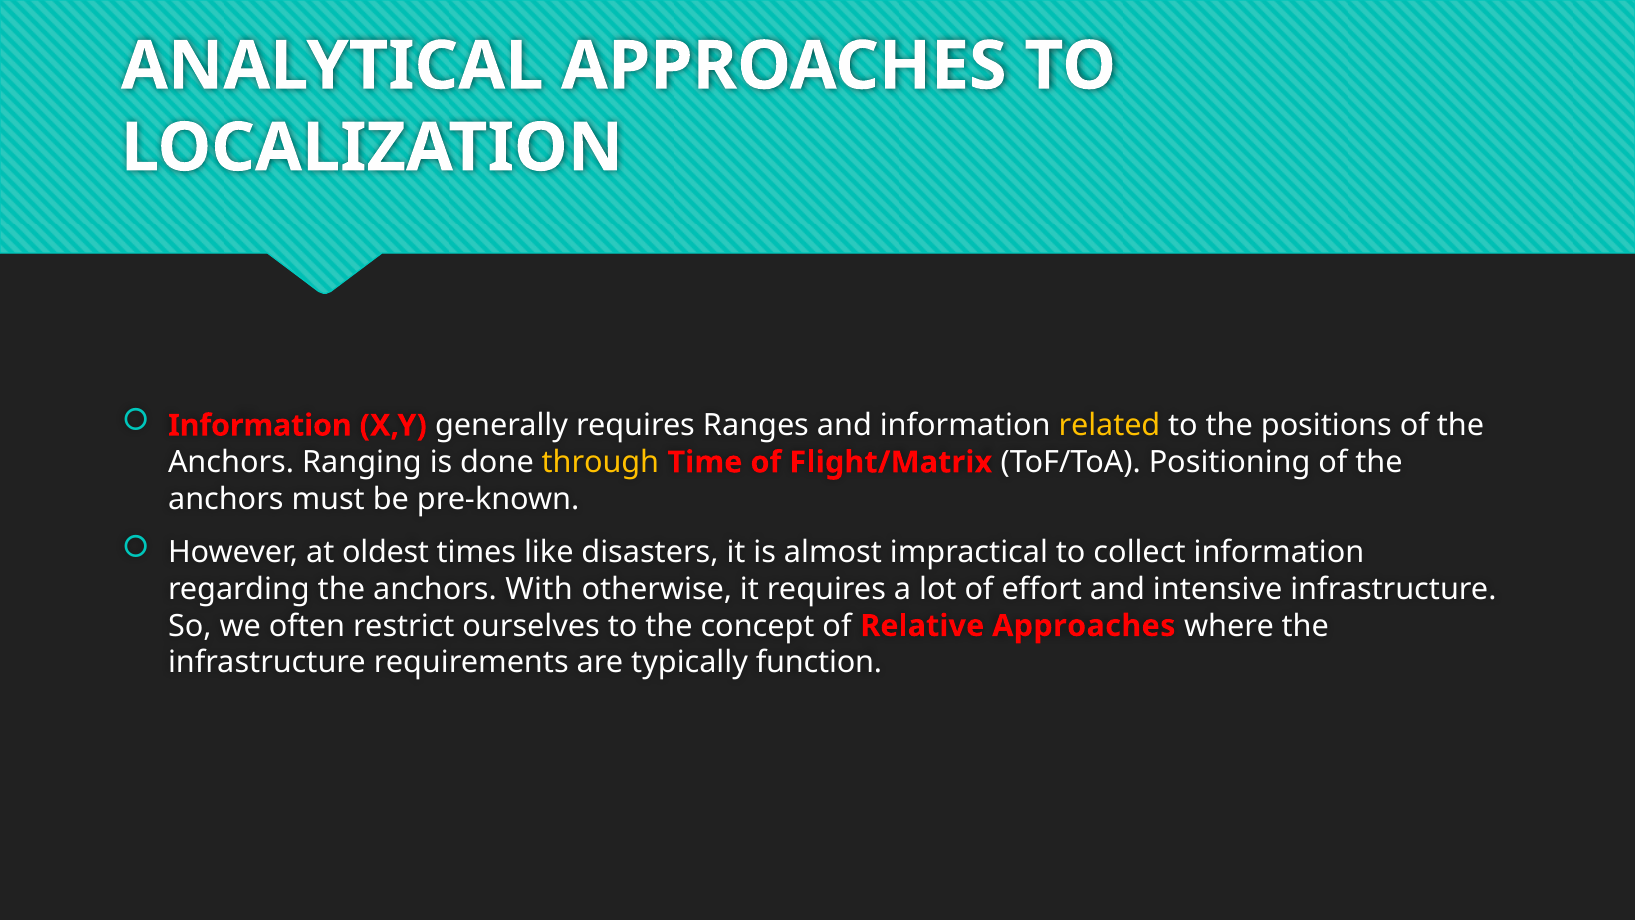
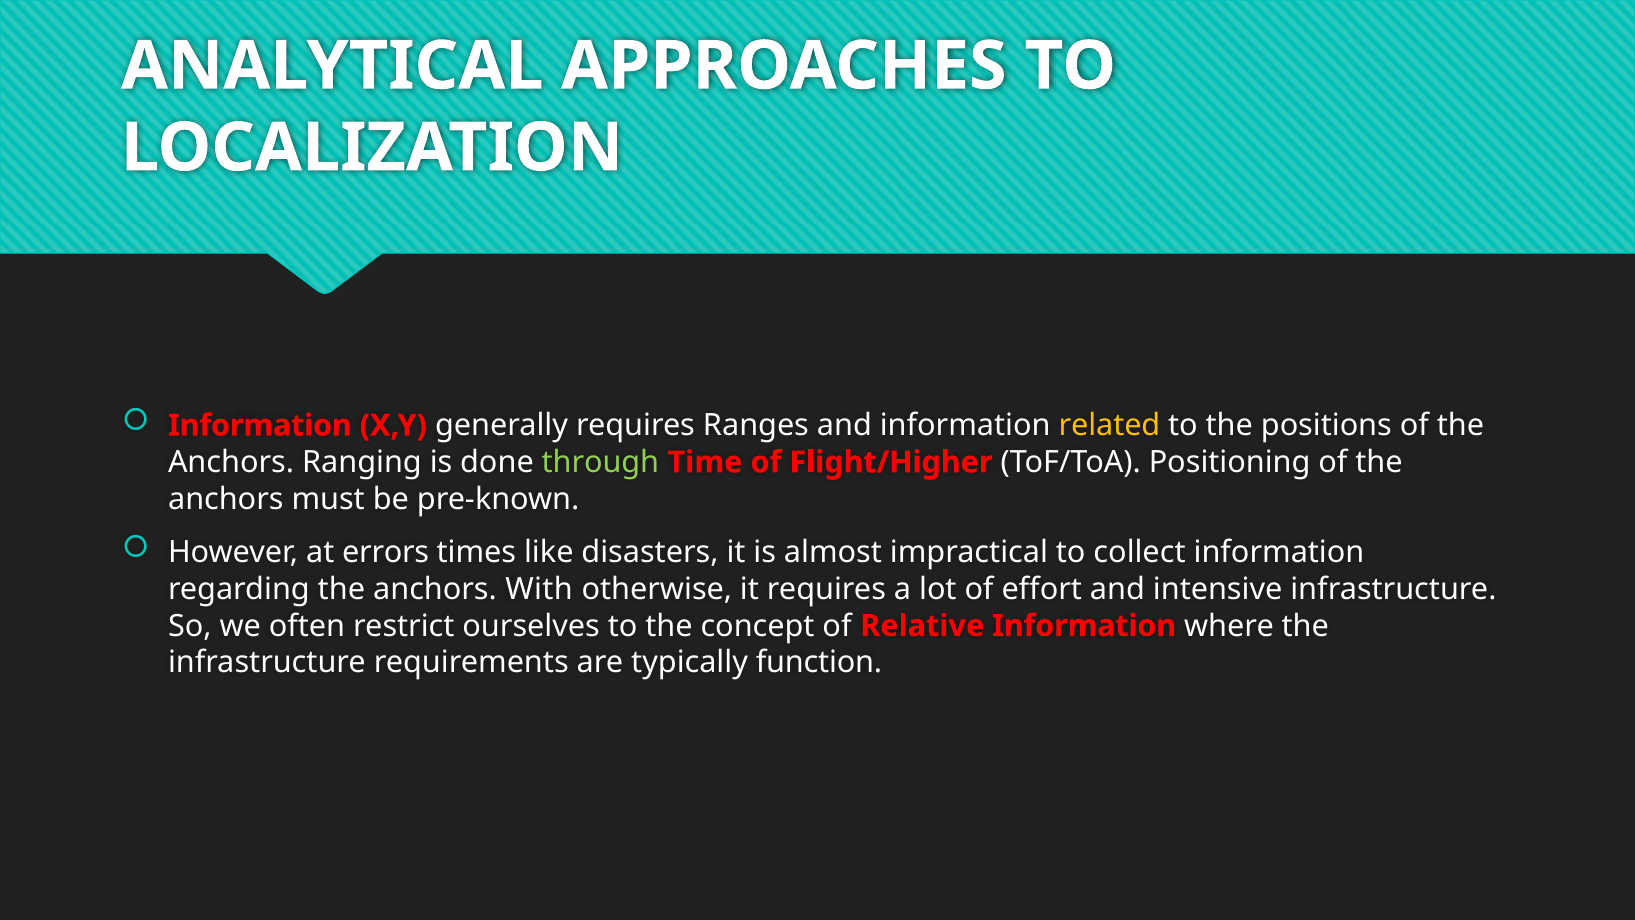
through colour: yellow -> light green
Flight/Matrix: Flight/Matrix -> Flight/Higher
oldest: oldest -> errors
Relative Approaches: Approaches -> Information
